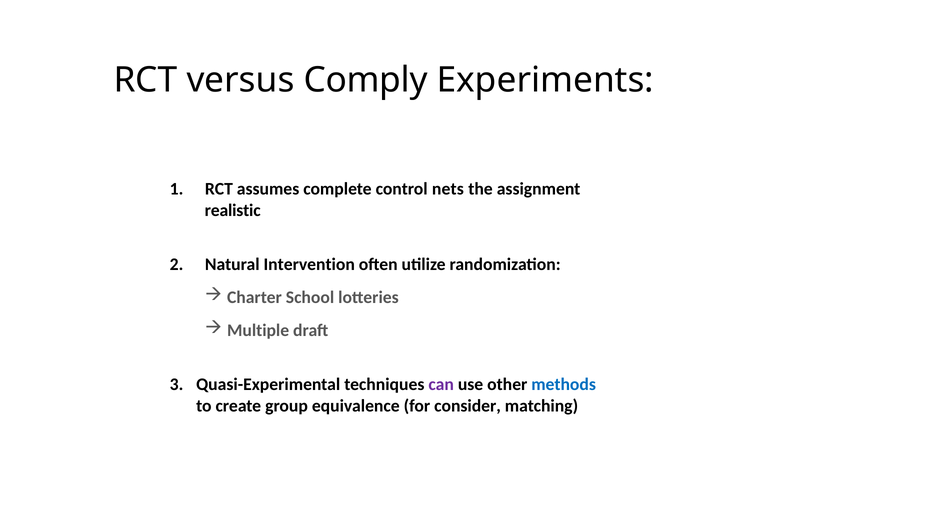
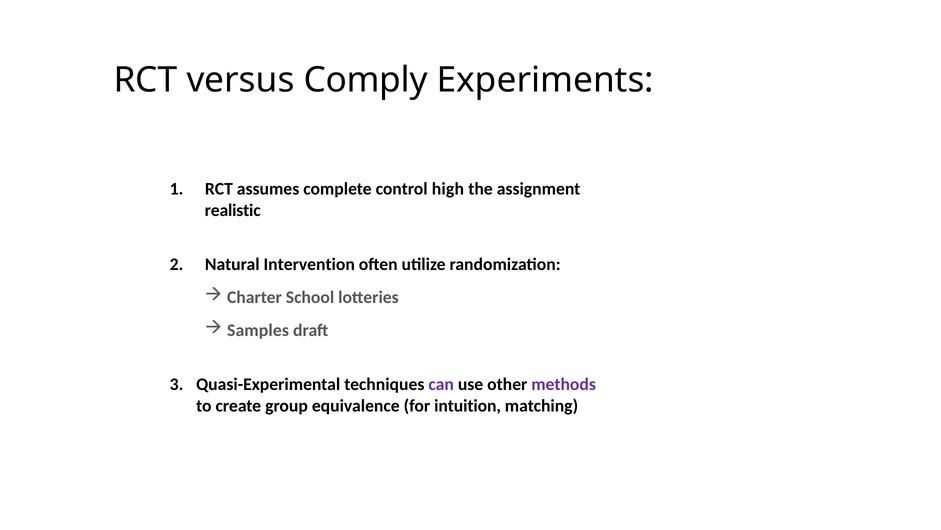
nets: nets -> high
Multiple: Multiple -> Samples
methods colour: blue -> purple
consider: consider -> intuition
